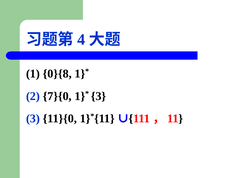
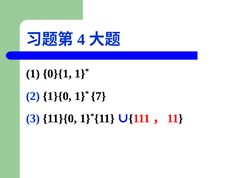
0}{8: 0}{8 -> 0}{1
7}{0: 7}{0 -> 1}{0
3 at (98, 96): 3 -> 7
